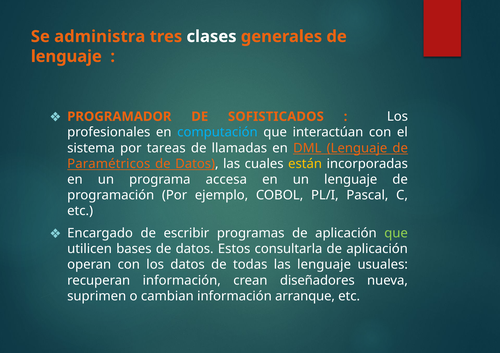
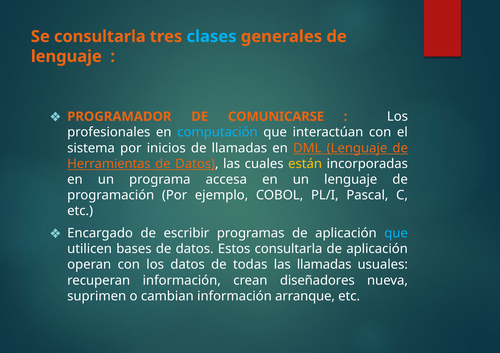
Se administra: administra -> consultarla
clases colour: white -> light blue
SOFISTICADOS: SOFISTICADOS -> COMUNICARSE
tareas: tareas -> inicios
Paramétricos: Paramétricos -> Herramientas
que at (396, 233) colour: light green -> light blue
las lenguaje: lenguaje -> llamadas
